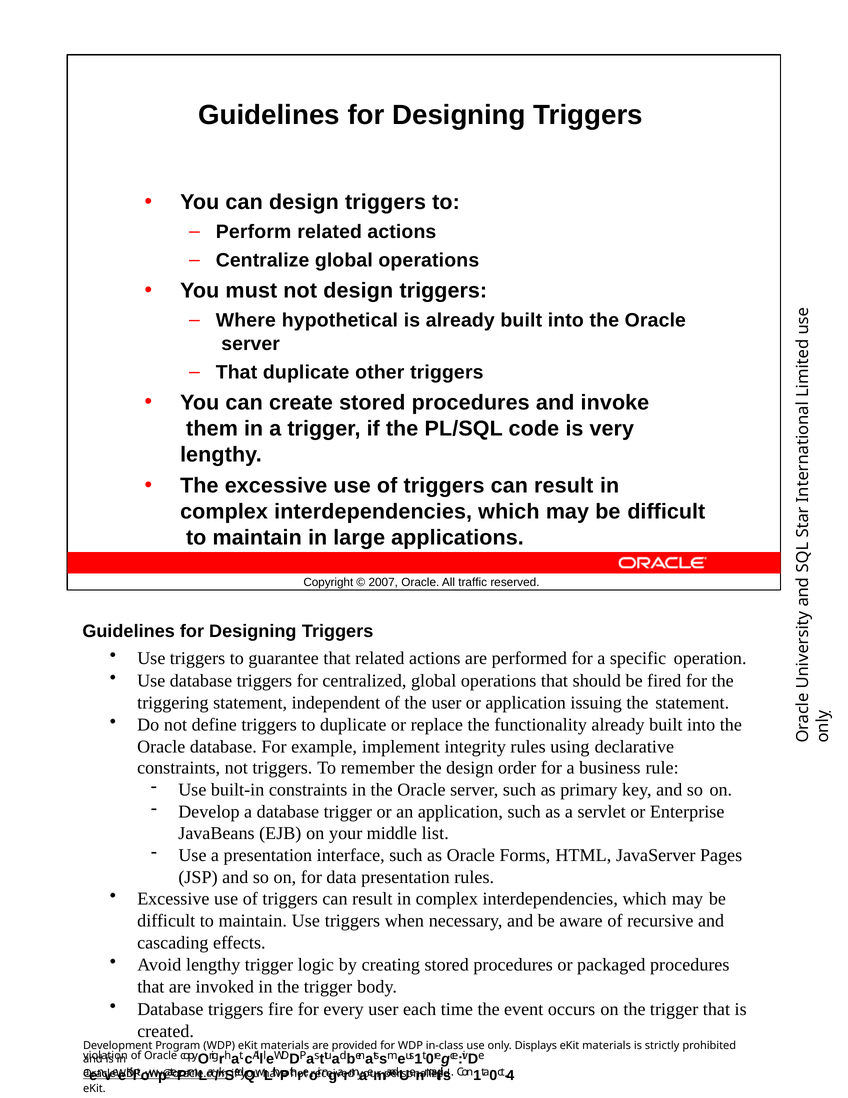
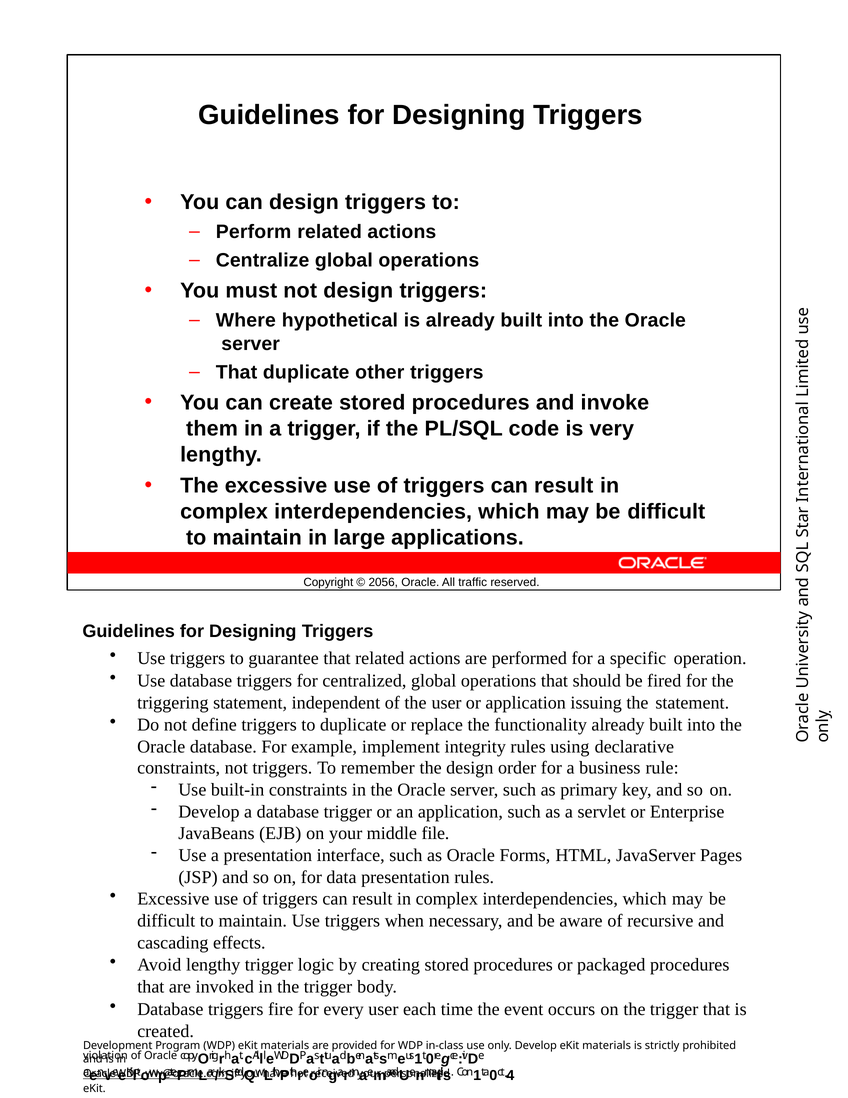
2007: 2007 -> 2056
list: list -> file
only Displays: Displays -> Develop
